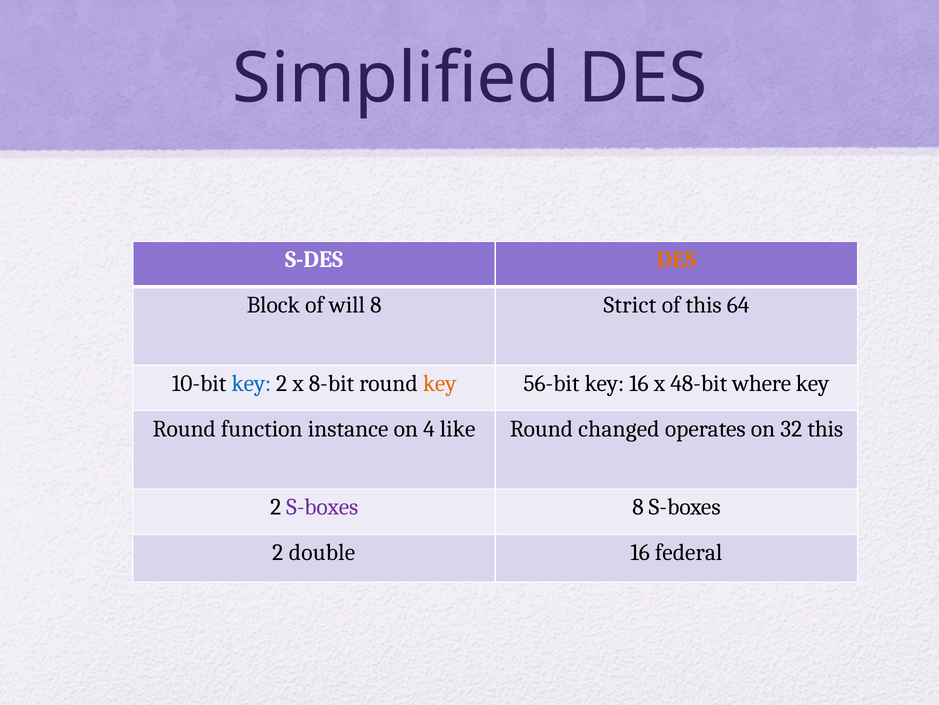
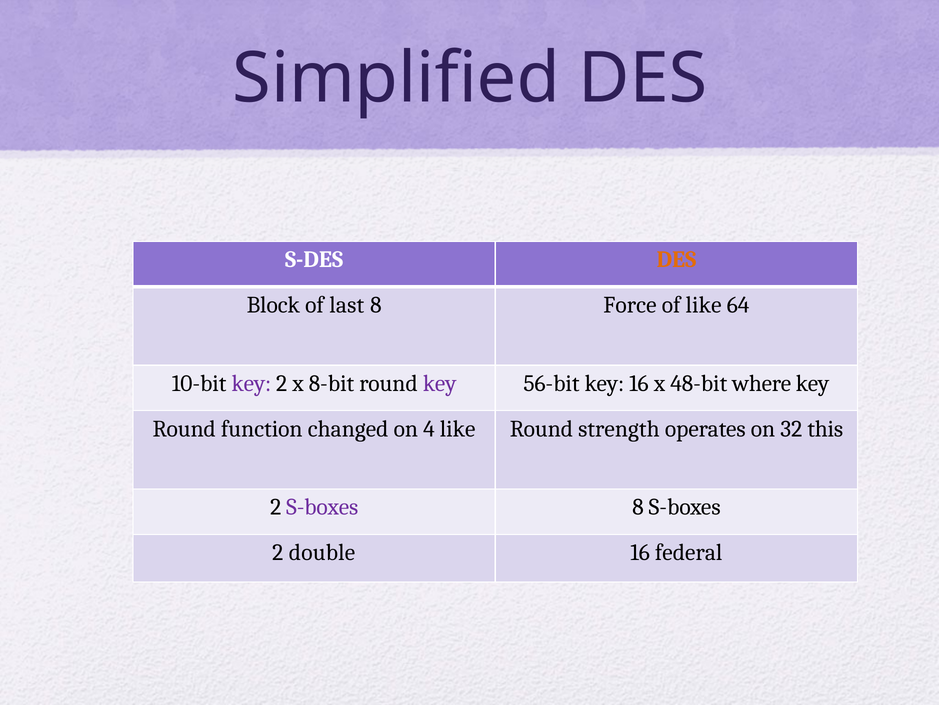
will: will -> last
Strict: Strict -> Force
of this: this -> like
key at (251, 383) colour: blue -> purple
key at (440, 383) colour: orange -> purple
instance: instance -> changed
changed: changed -> strength
